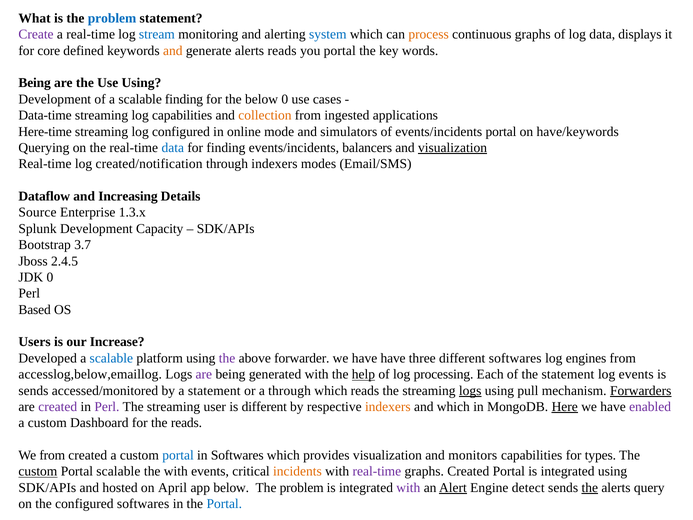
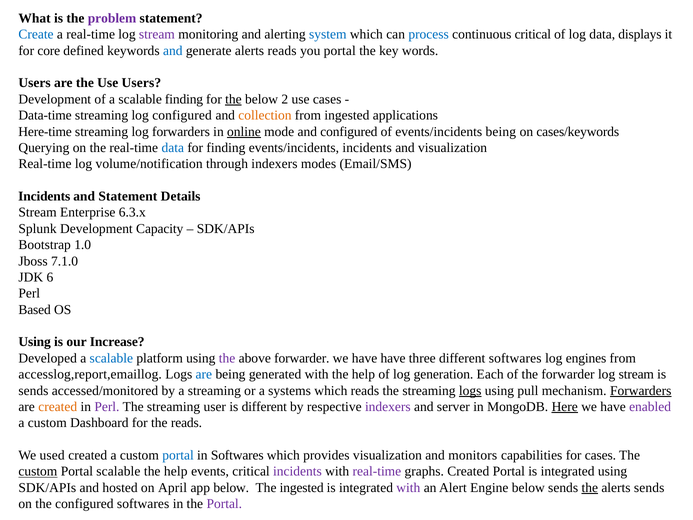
problem at (112, 18) colour: blue -> purple
Create colour: purple -> blue
stream at (157, 34) colour: blue -> purple
process colour: orange -> blue
continuous graphs: graphs -> critical
and at (173, 51) colour: orange -> blue
Being at (35, 83): Being -> Users
Use Using: Using -> Users
the at (233, 99) underline: none -> present
below 0: 0 -> 2
log capabilities: capabilities -> configured
log configured: configured -> forwarders
online underline: none -> present
and simulators: simulators -> configured
events/incidents portal: portal -> being
have/keywords: have/keywords -> cases/keywords
events/incidents balancers: balancers -> incidents
visualization at (453, 148) underline: present -> none
created/notification: created/notification -> volume/notification
Dataflow at (44, 196): Dataflow -> Incidents
and Increasing: Increasing -> Statement
Source at (38, 212): Source -> Stream
1.3.x: 1.3.x -> 6.3.x
3.7: 3.7 -> 1.0
2.4.5: 2.4.5 -> 7.1.0
JDK 0: 0 -> 6
Users at (35, 342): Users -> Using
accesslog,below,emaillog: accesslog,below,emaillog -> accesslog,report,emaillog
are at (204, 374) colour: purple -> blue
help at (363, 374) underline: present -> none
processing: processing -> generation
the statement: statement -> forwarder
events at (636, 374): events -> stream
a statement: statement -> streaming
a through: through -> systems
created at (58, 407) colour: purple -> orange
indexers at (388, 407) colour: orange -> purple
and which: which -> server
We from: from -> used
for types: types -> cases
with at (176, 471): with -> help
incidents at (297, 471) colour: orange -> purple
problem at (302, 487): problem -> ingested
Alert underline: present -> none
Engine detect: detect -> below
alerts query: query -> sends
Portal at (224, 504) colour: blue -> purple
